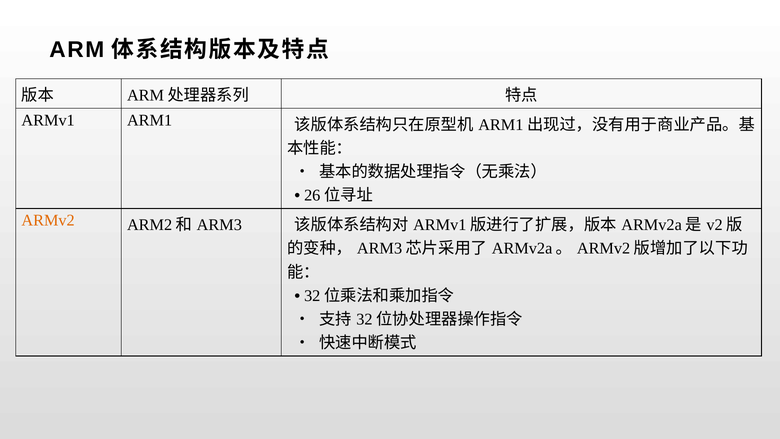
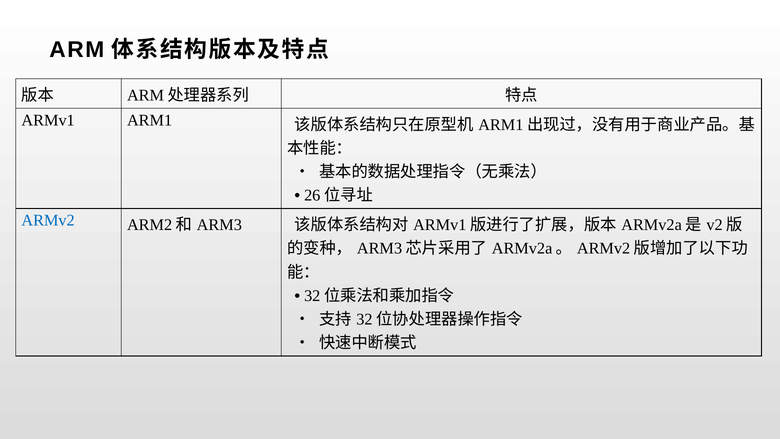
ARMv2 colour: orange -> blue
